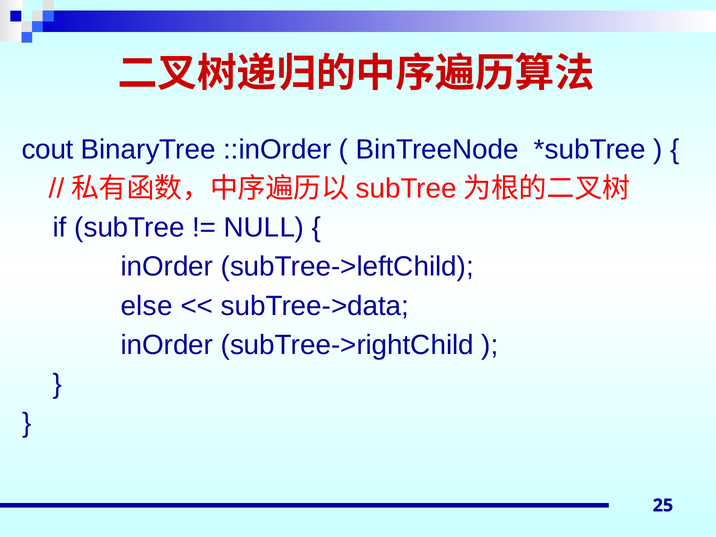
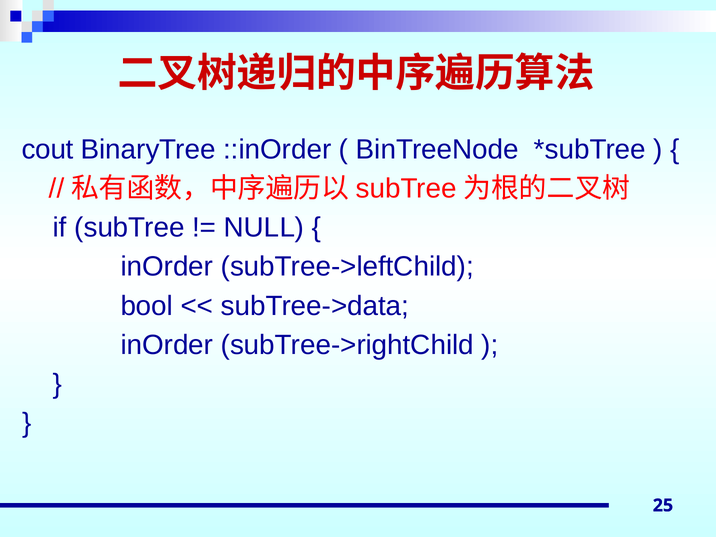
else: else -> bool
